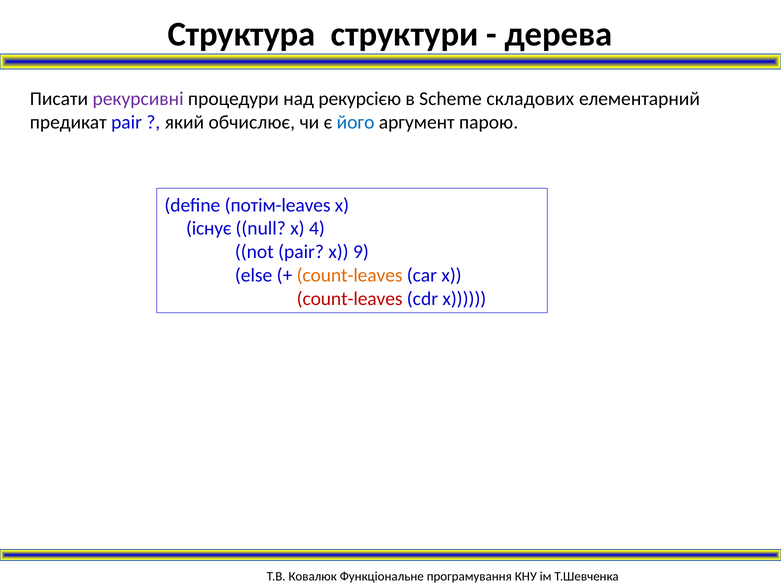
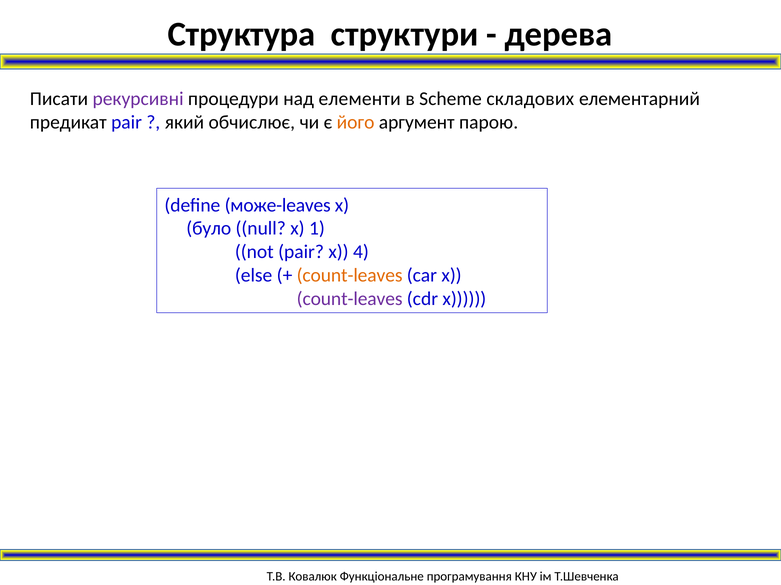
рекурсією: рекурсією -> елементи
його colour: blue -> orange
потім-leaves: потім-leaves -> може-leaves
існує: існує -> було
4: 4 -> 1
9: 9 -> 4
count-leaves at (350, 299) colour: red -> purple
